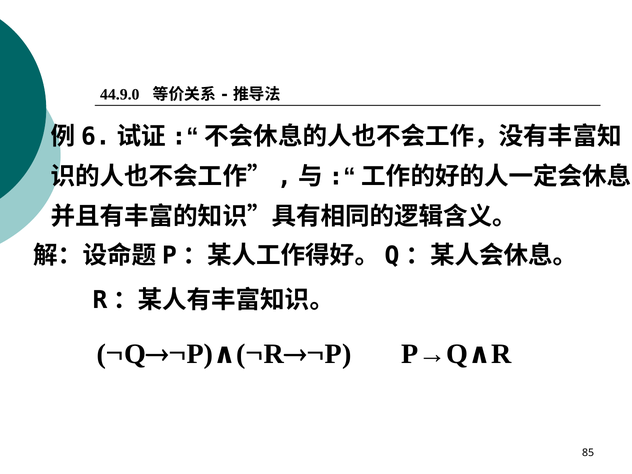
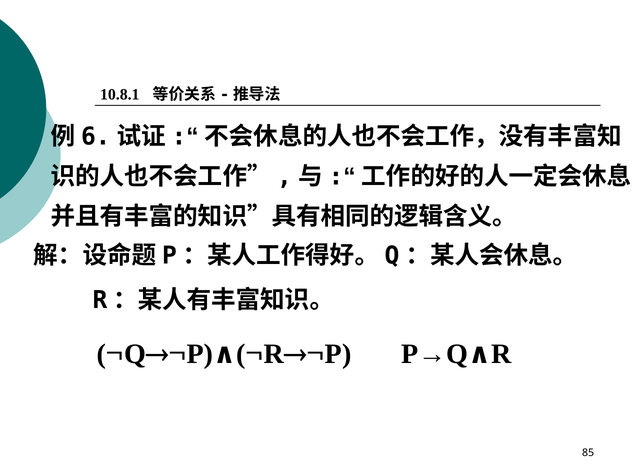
44.9.0: 44.9.0 -> 10.8.1
